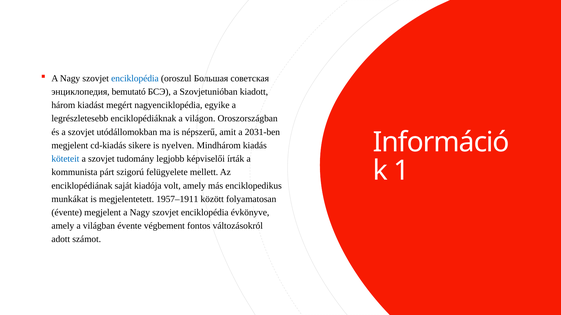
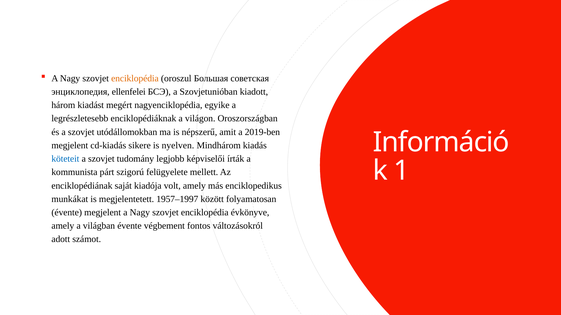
enciklopédia at (135, 78) colour: blue -> orange
bemutató: bemutató -> ellenfelei
2031-ben: 2031-ben -> 2019-ben
1957–1911: 1957–1911 -> 1957–1997
